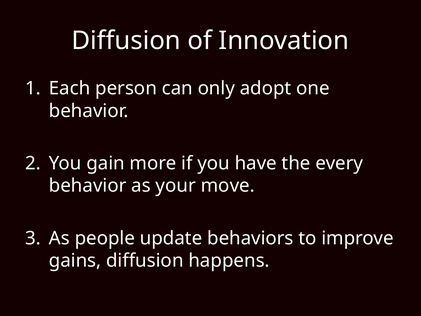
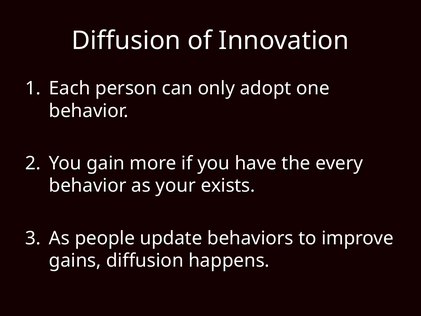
move: move -> exists
